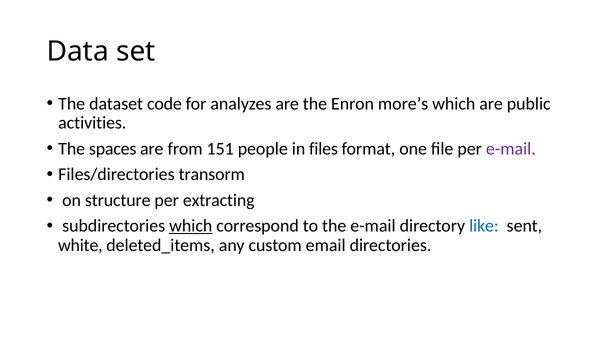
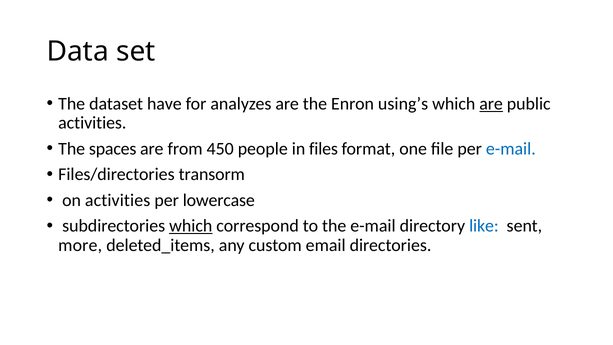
code: code -> have
more’s: more’s -> using’s
are at (491, 104) underline: none -> present
151: 151 -> 450
e-mail at (511, 149) colour: purple -> blue
on structure: structure -> activities
extracting: extracting -> lowercase
white: white -> more
